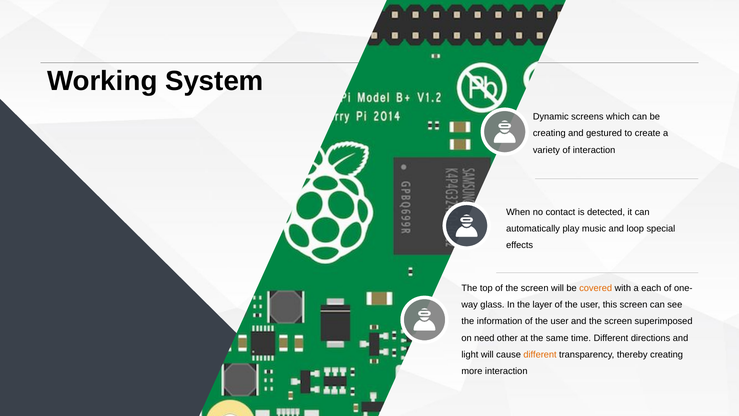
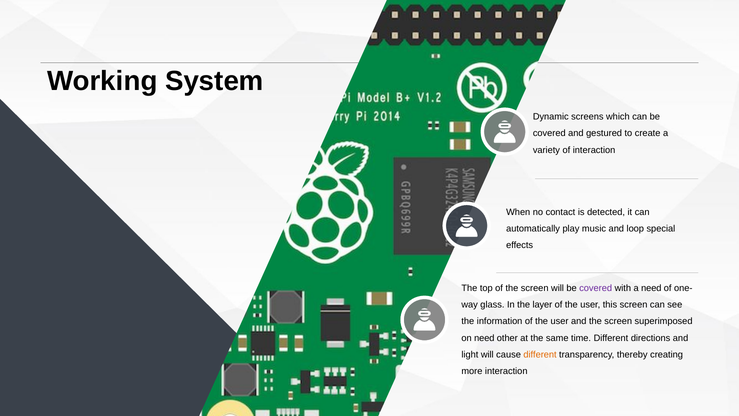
creating at (549, 133): creating -> covered
covered at (596, 288) colour: orange -> purple
a each: each -> need
